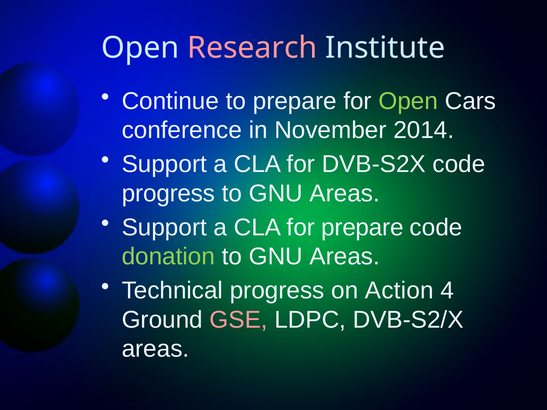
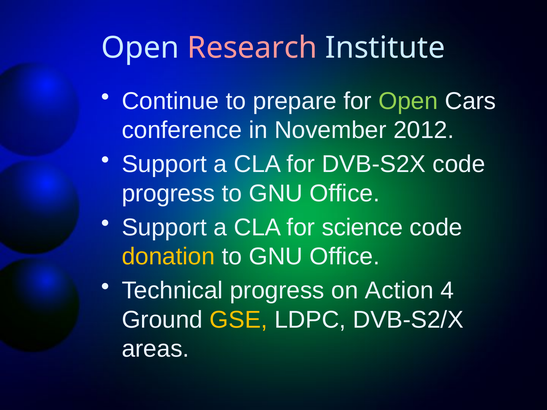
2014: 2014 -> 2012
Areas at (345, 193): Areas -> Office
for prepare: prepare -> science
donation colour: light green -> yellow
Areas at (345, 257): Areas -> Office
GSE colour: pink -> yellow
